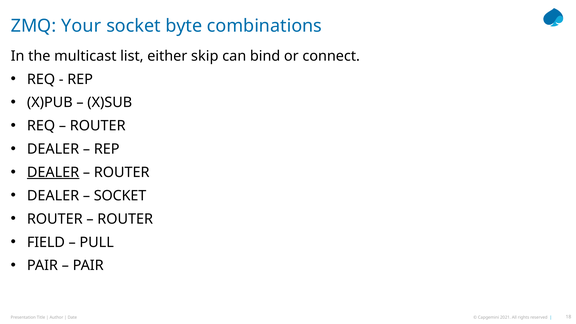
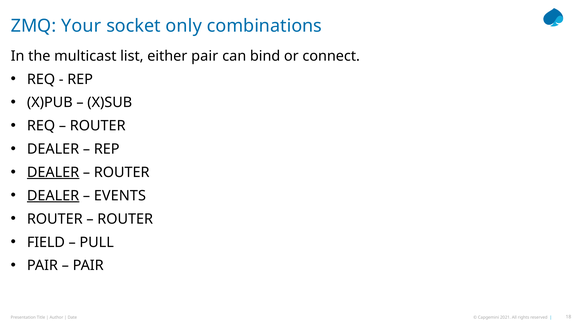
byte: byte -> only
either skip: skip -> pair
DEALER at (53, 196) underline: none -> present
SOCKET at (120, 196): SOCKET -> EVENTS
